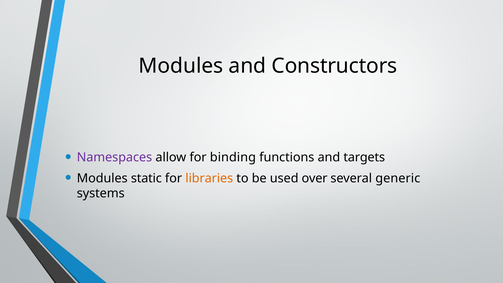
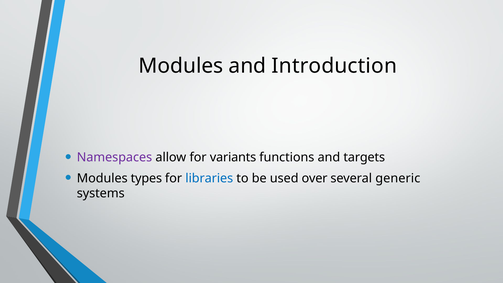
Constructors: Constructors -> Introduction
binding: binding -> variants
static: static -> types
libraries colour: orange -> blue
